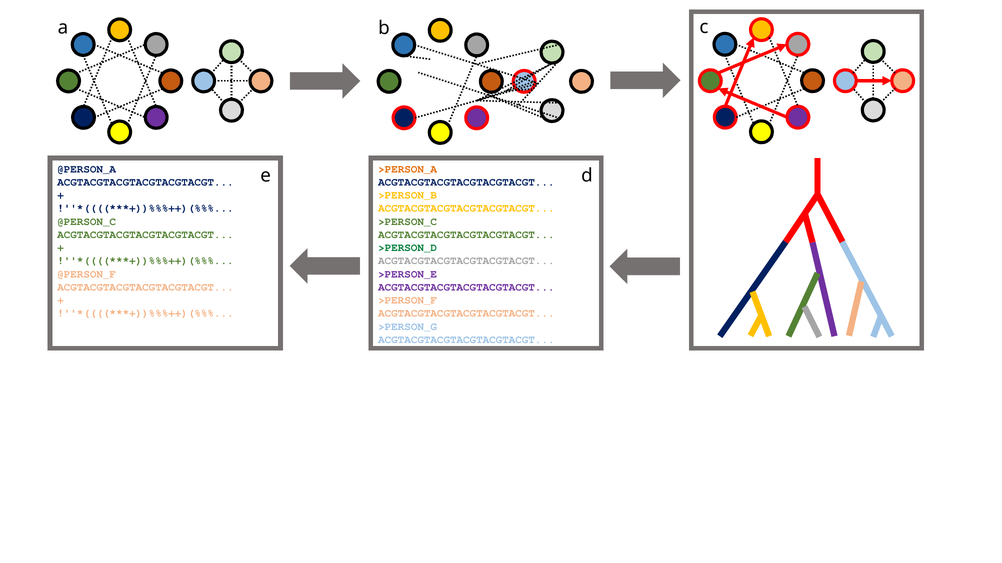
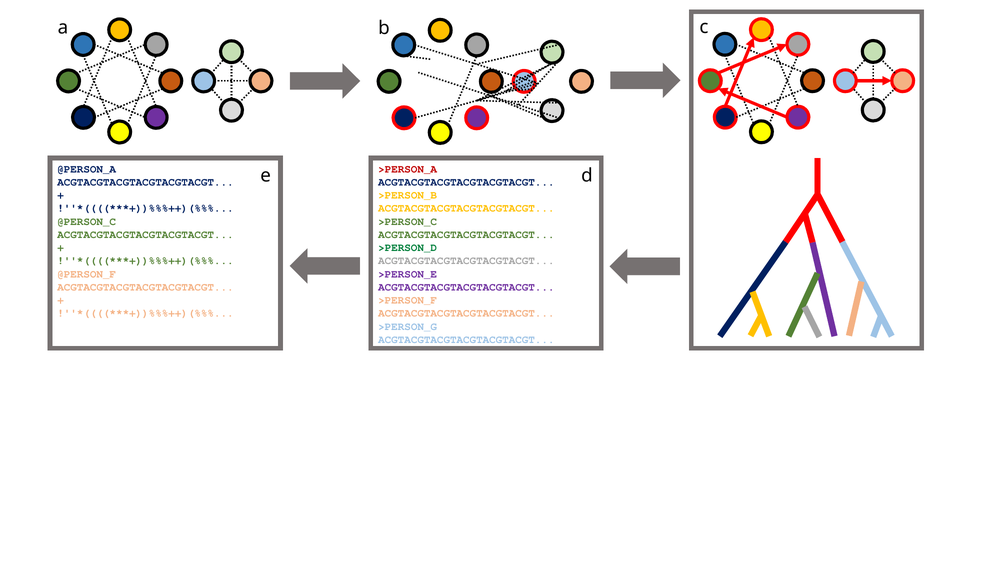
>PERSON_A colour: orange -> red
